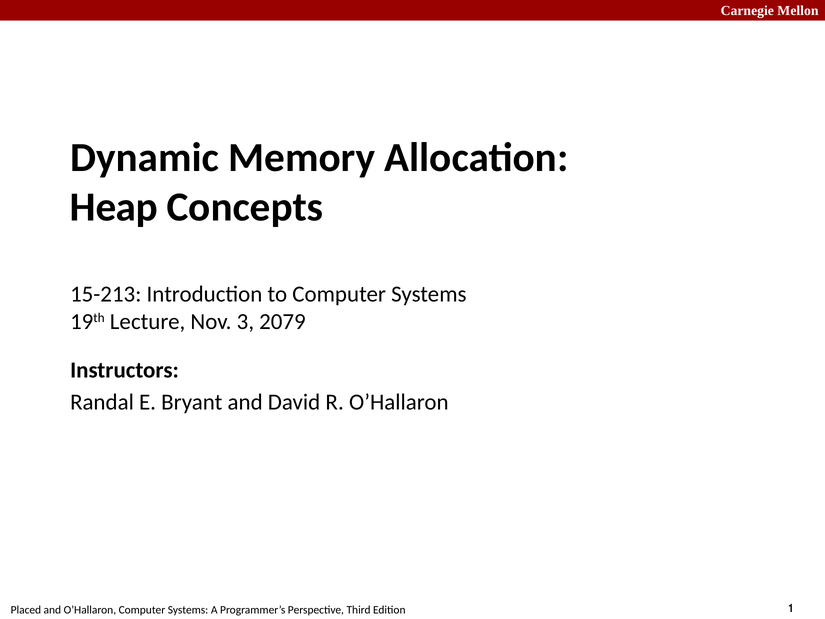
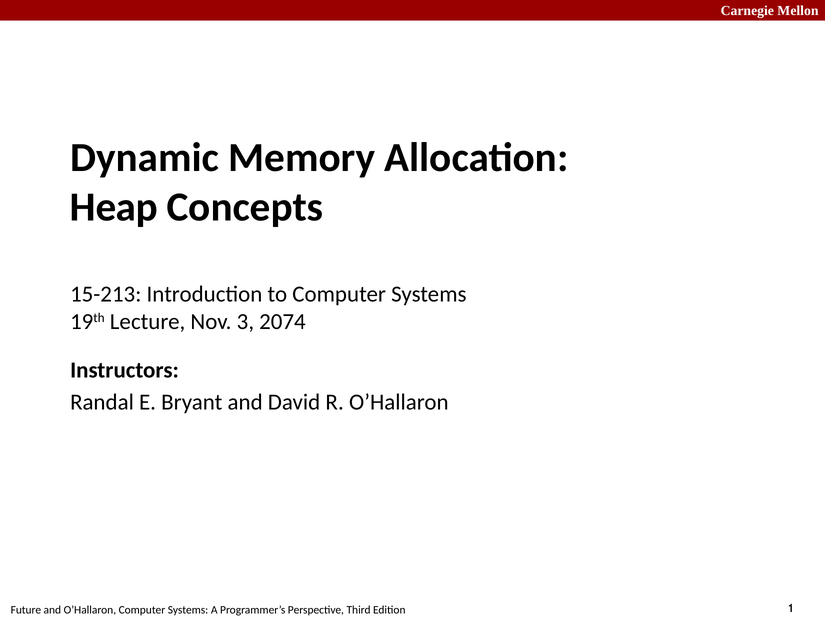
2079: 2079 -> 2074
Placed: Placed -> Future
